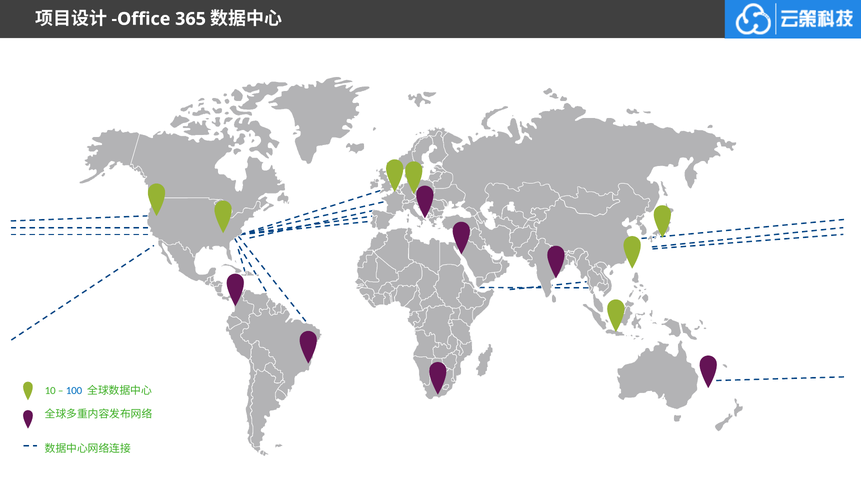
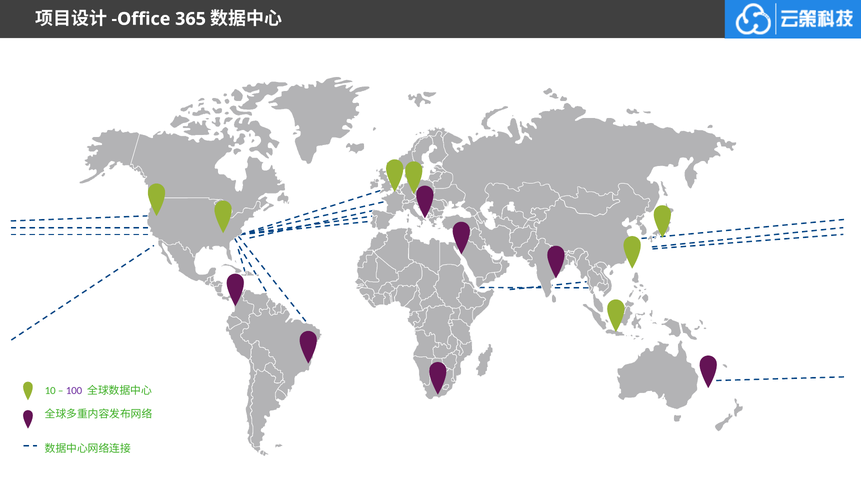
100 colour: blue -> purple
